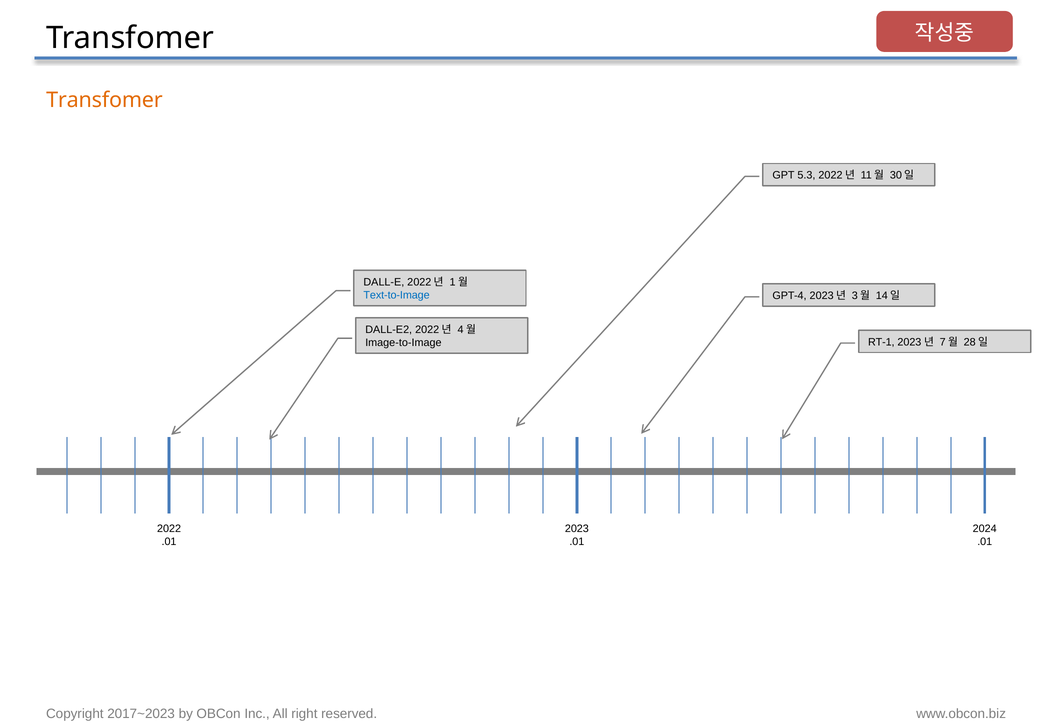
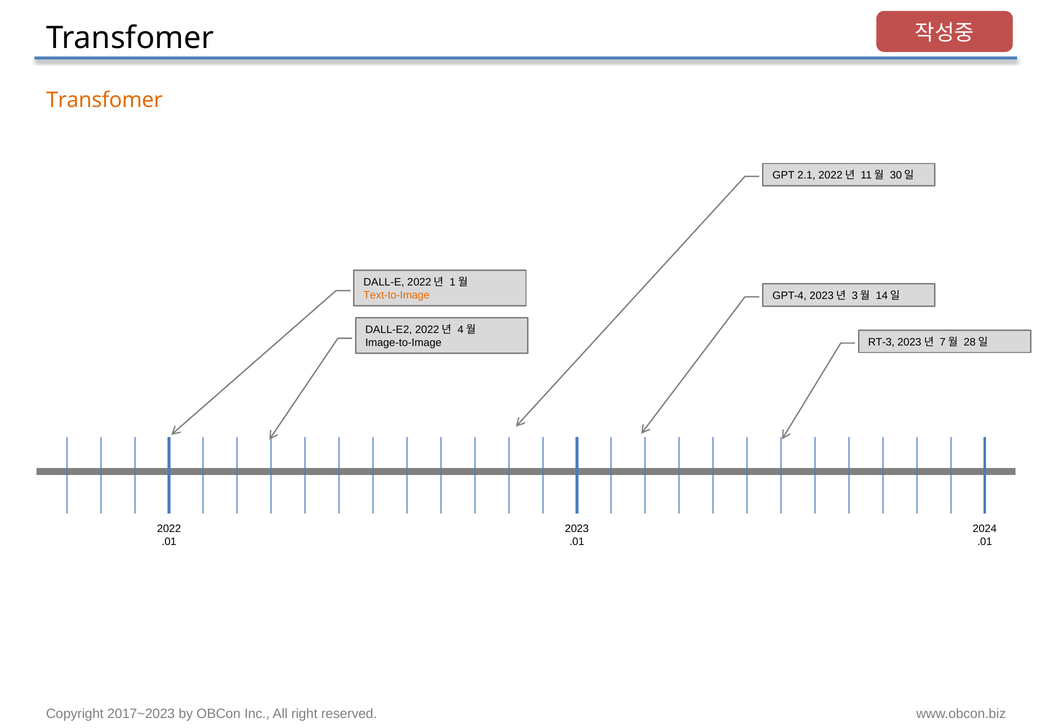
5.3: 5.3 -> 2.1
Text-to-Image colour: blue -> orange
RT-1: RT-1 -> RT-3
